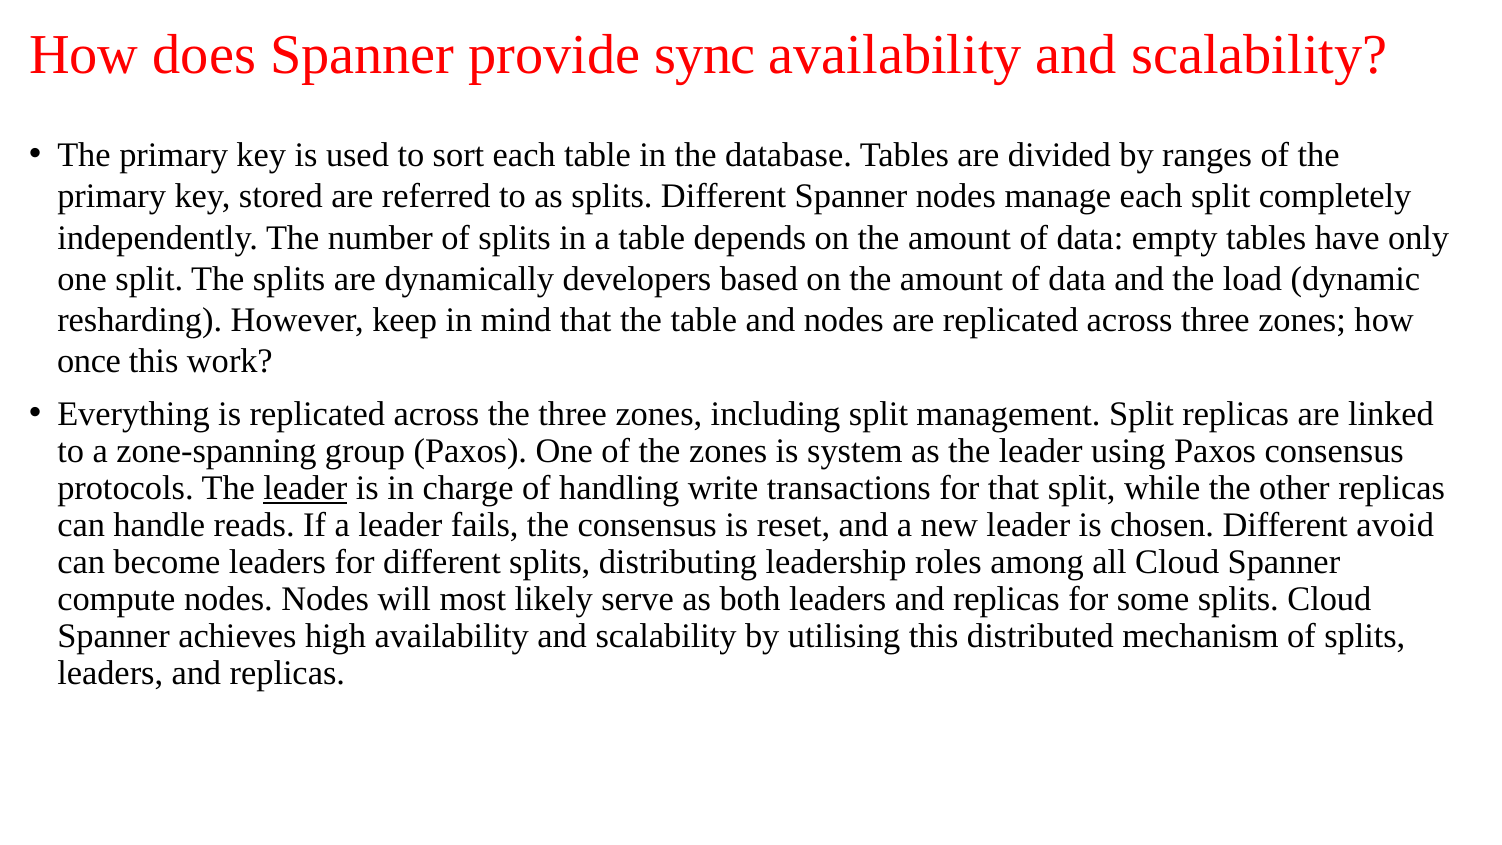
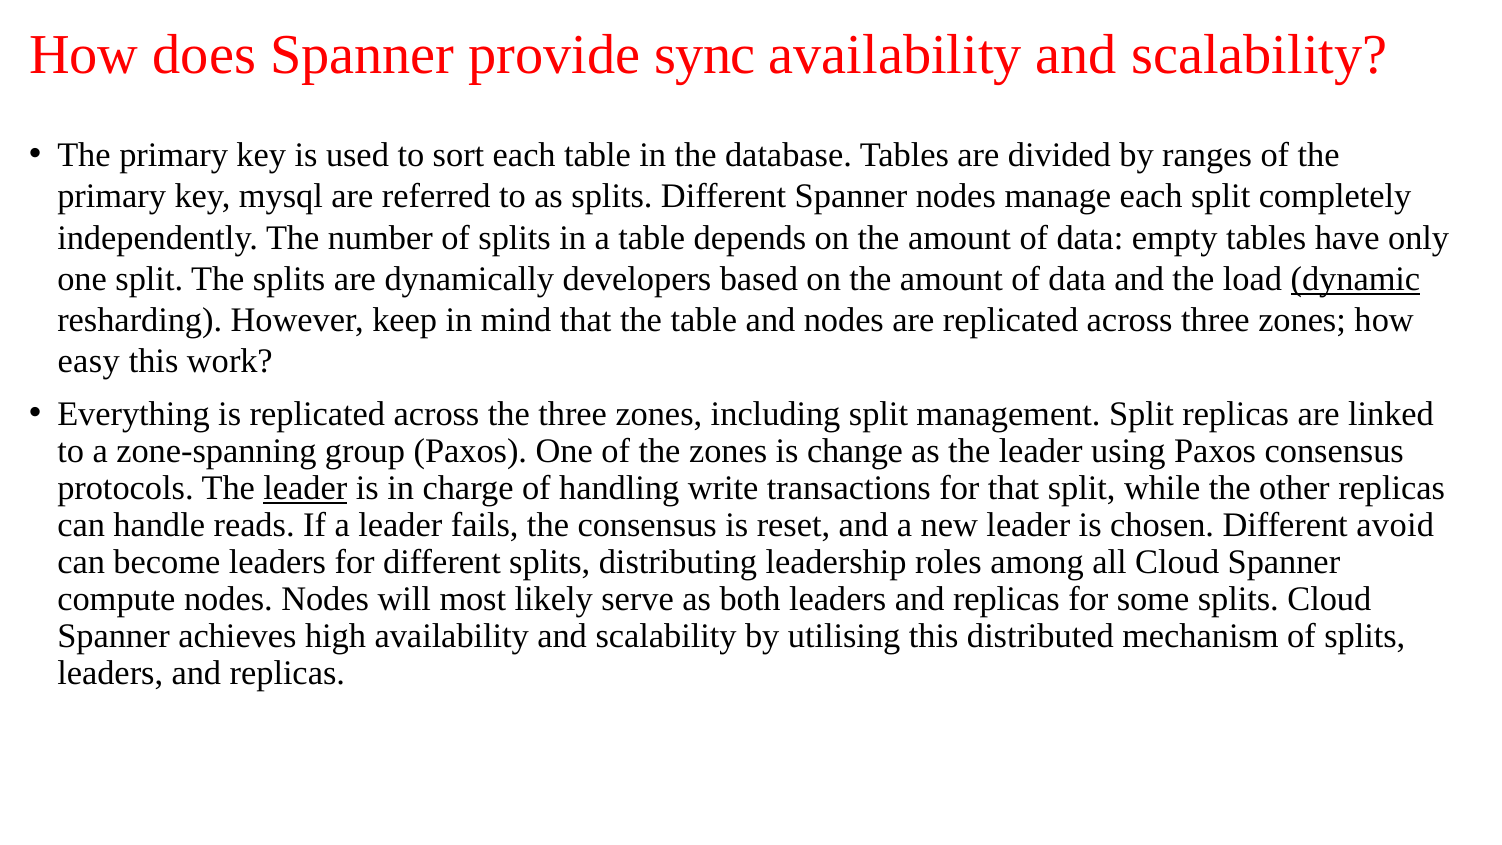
stored: stored -> mysql
dynamic underline: none -> present
once: once -> easy
system: system -> change
